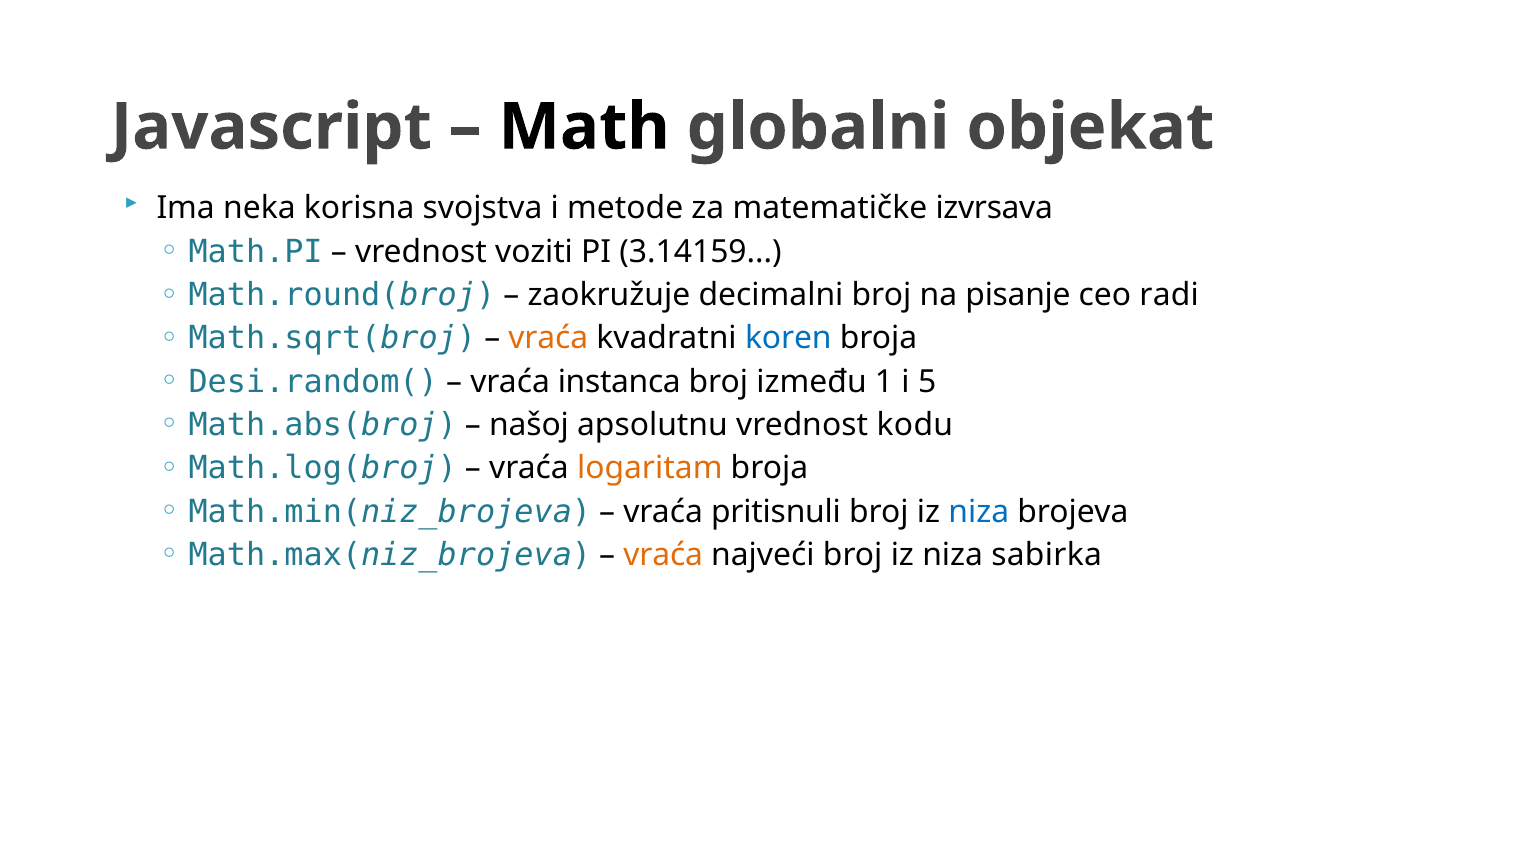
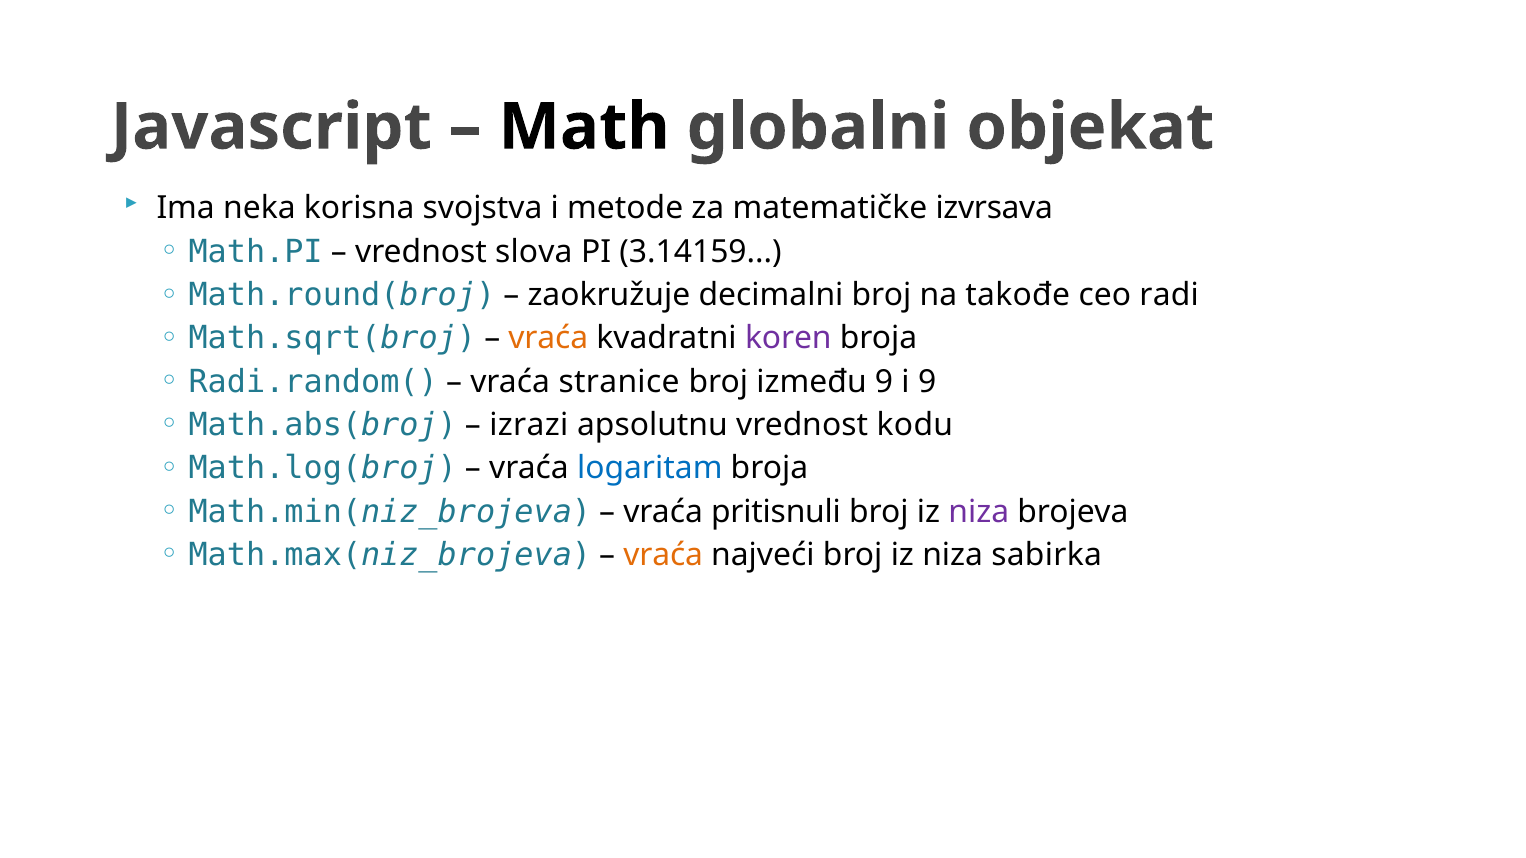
voziti: voziti -> slova
pisanje: pisanje -> takođe
koren colour: blue -> purple
Desi.random(: Desi.random( -> Radi.random(
instanca: instanca -> stranice
između 1: 1 -> 9
i 5: 5 -> 9
našoj: našoj -> izrazi
logaritam colour: orange -> blue
niza at (979, 512) colour: blue -> purple
